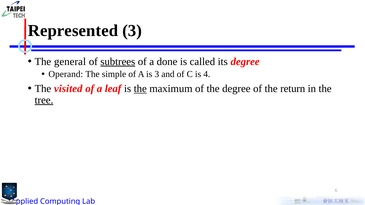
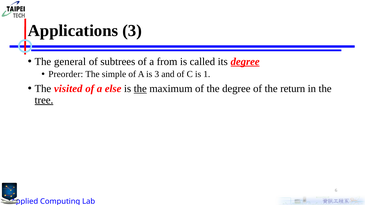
Represented: Represented -> Applications
subtrees underline: present -> none
done: done -> from
degree at (245, 62) underline: none -> present
Operand: Operand -> Preorder
4: 4 -> 1
leaf: leaf -> else
